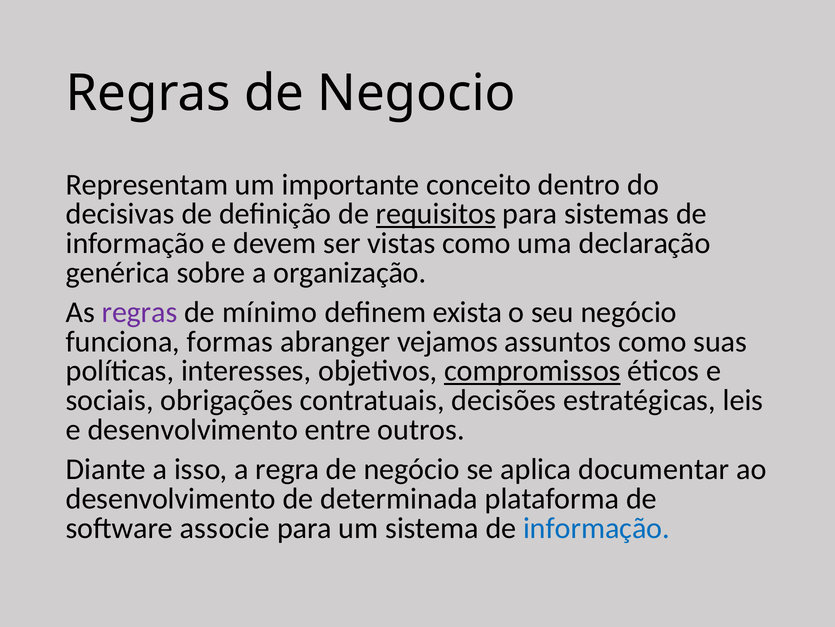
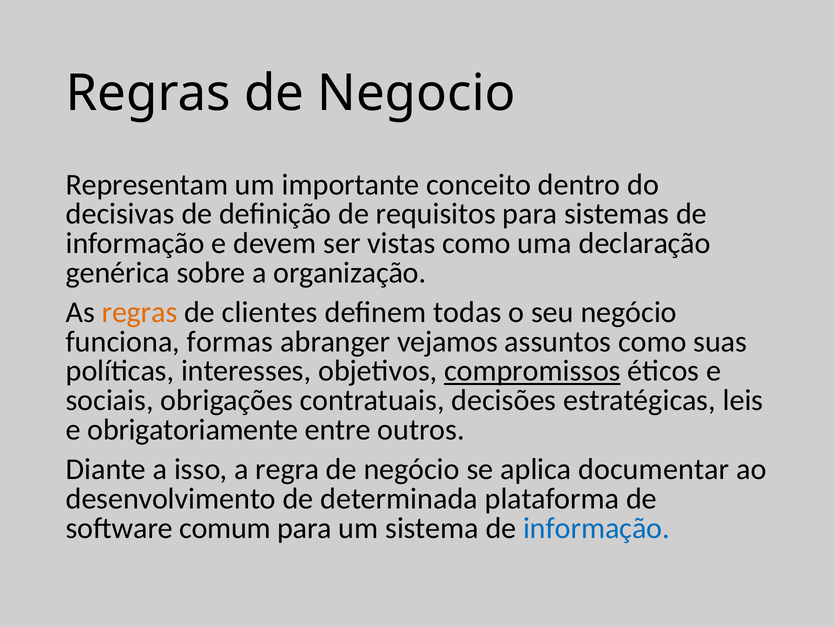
requisitos underline: present -> none
regras at (140, 312) colour: purple -> orange
mínimo: mínimo -> clientes
exista: exista -> todas
e desenvolvimento: desenvolvimento -> obrigatoriamente
associe: associe -> comum
